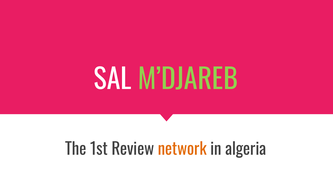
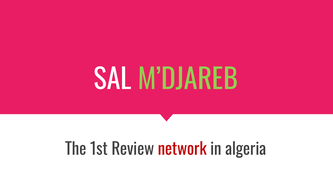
network colour: orange -> red
